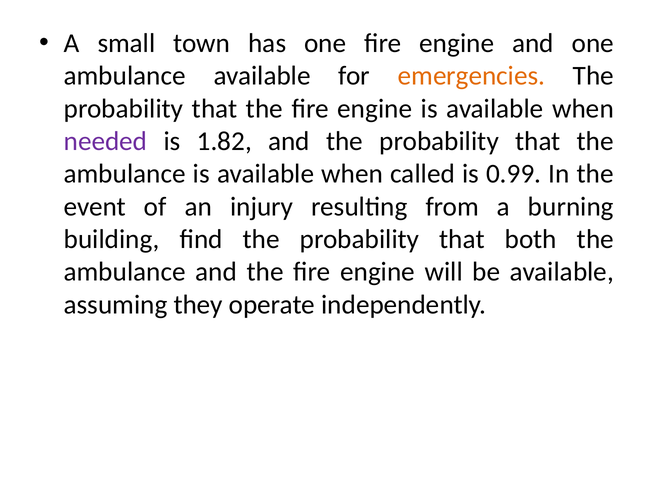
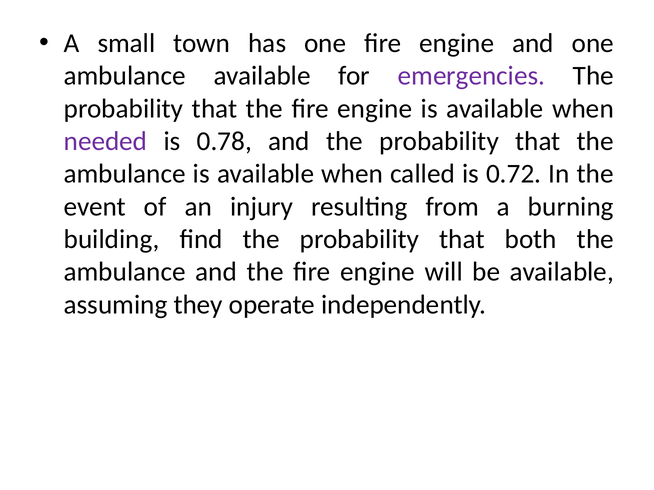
emergencies colour: orange -> purple
1.82: 1.82 -> 0.78
0.99: 0.99 -> 0.72
